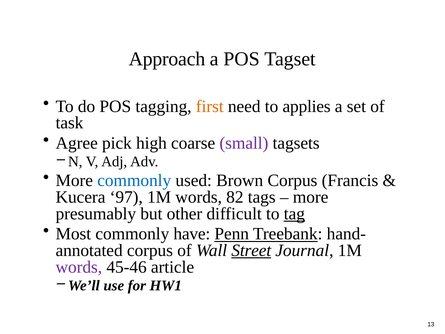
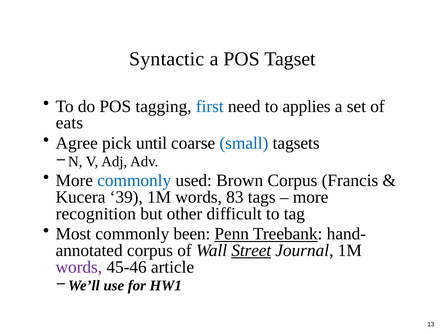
Approach: Approach -> Syntactic
first colour: orange -> blue
task: task -> eats
high: high -> until
small colour: purple -> blue
97: 97 -> 39
82: 82 -> 83
presumably: presumably -> recognition
tag underline: present -> none
have: have -> been
